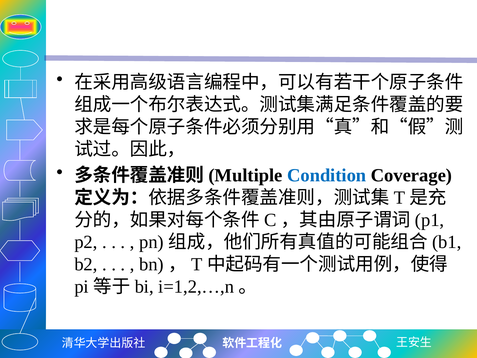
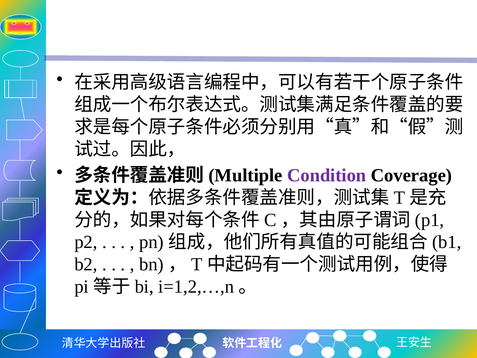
Condition colour: blue -> purple
